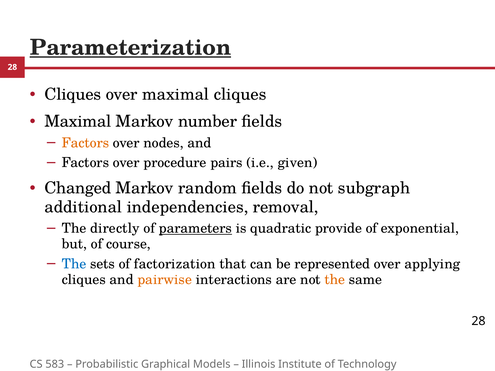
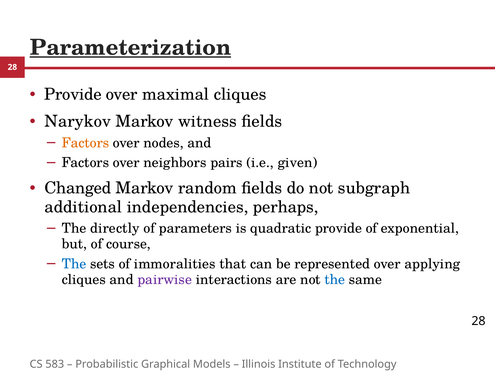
Cliques at (73, 95): Cliques -> Provide
Maximal at (78, 122): Maximal -> Narykov
number: number -> witness
procedure: procedure -> neighbors
removal: removal -> perhaps
parameters underline: present -> none
factorization: factorization -> immoralities
pairwise colour: orange -> purple
the at (335, 280) colour: orange -> blue
